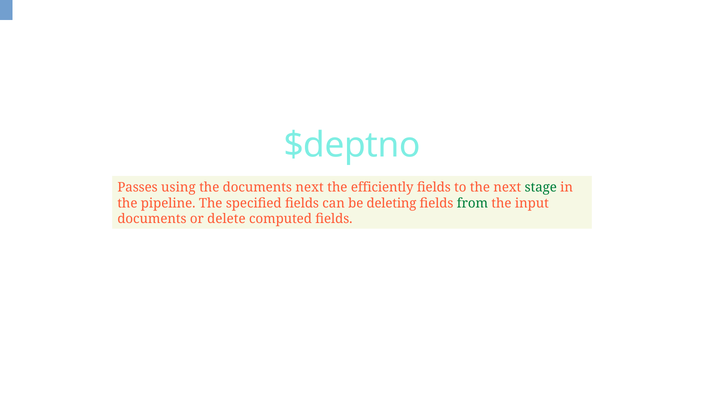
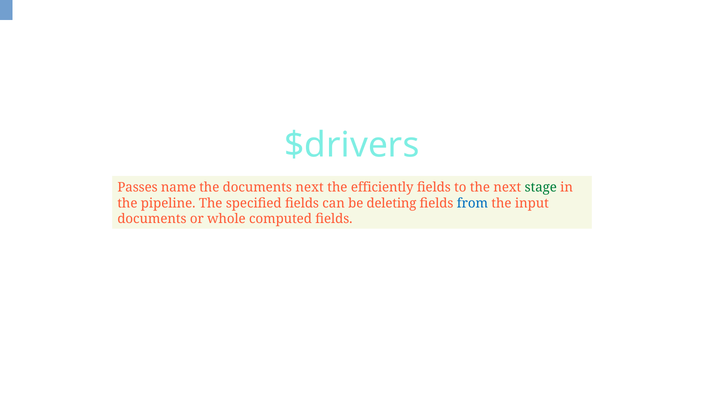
$deptno: $deptno -> $drivers
using: using -> name
from colour: green -> blue
delete: delete -> whole
